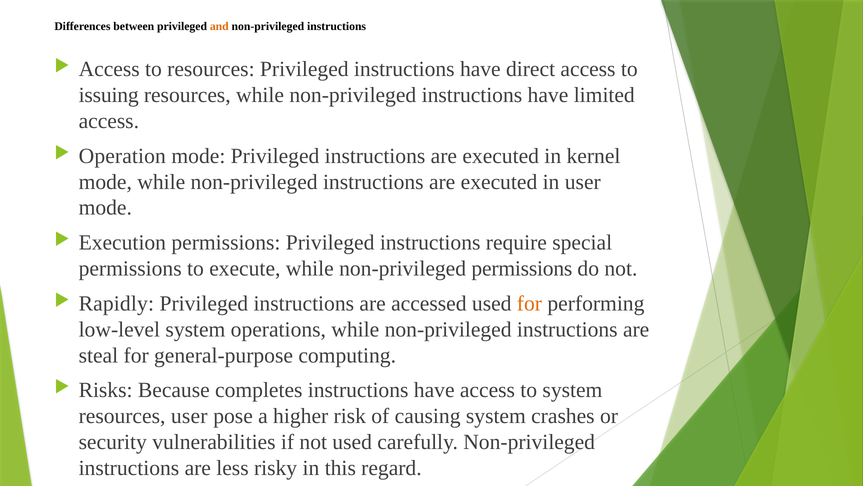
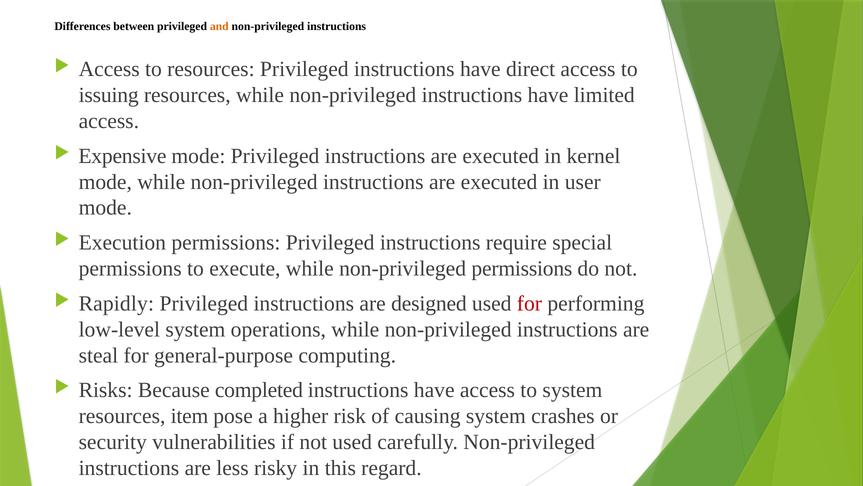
Operation: Operation -> Expensive
accessed: accessed -> designed
for at (529, 303) colour: orange -> red
completes: completes -> completed
resources user: user -> item
